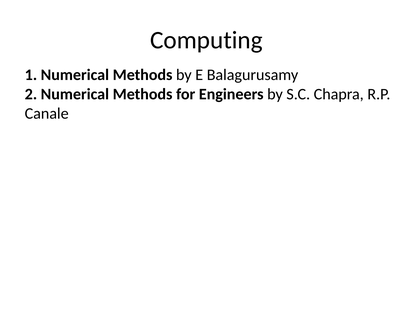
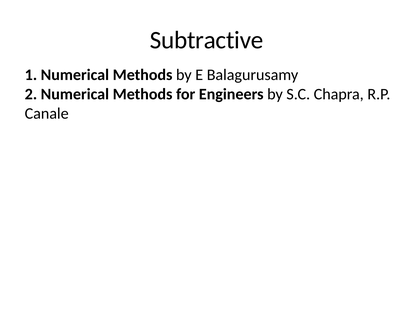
Computing: Computing -> Subtractive
